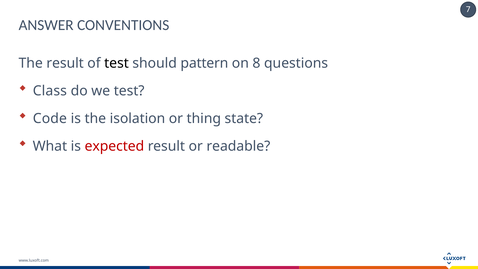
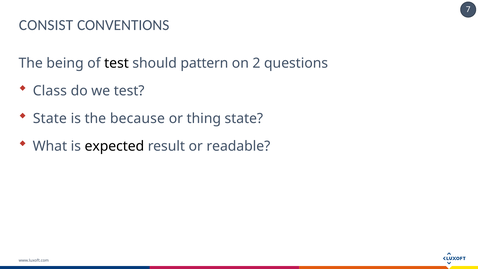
ANSWER: ANSWER -> CONSIST
The result: result -> being
8: 8 -> 2
Code at (50, 119): Code -> State
isolation: isolation -> because
expected colour: red -> black
